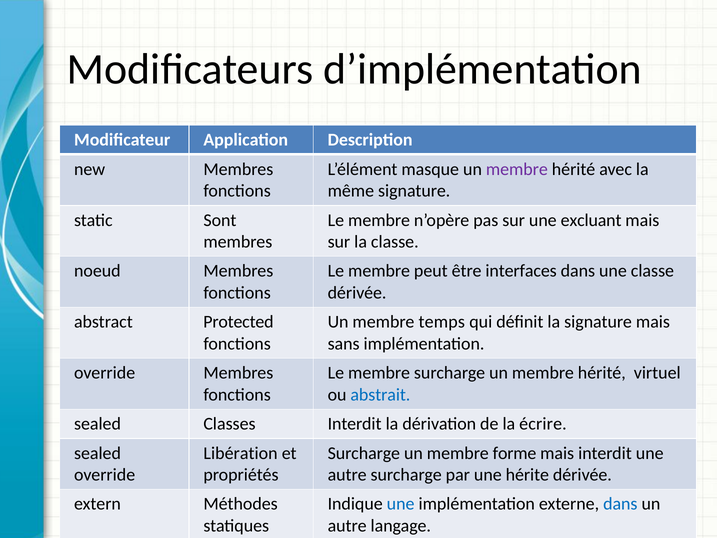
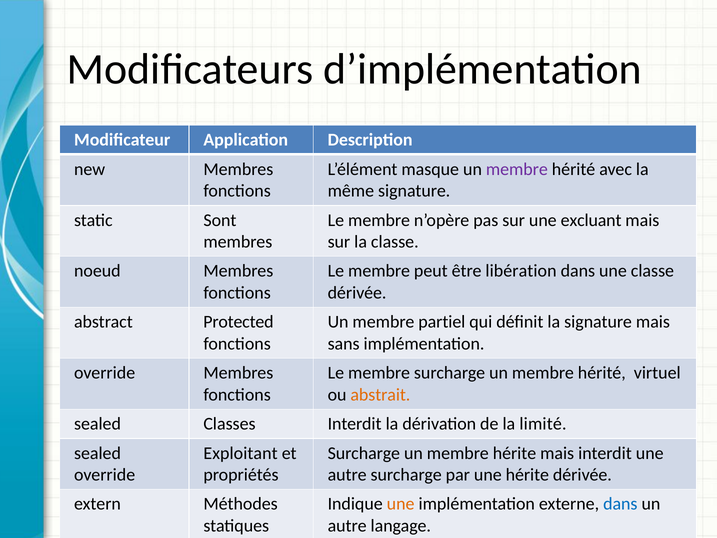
interfaces: interfaces -> libération
temps: temps -> partiel
abstrait colour: blue -> orange
écrire: écrire -> limité
Libération: Libération -> Exploitant
membre forme: forme -> hérite
une at (401, 504) colour: blue -> orange
